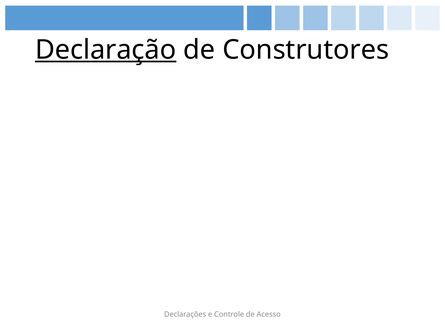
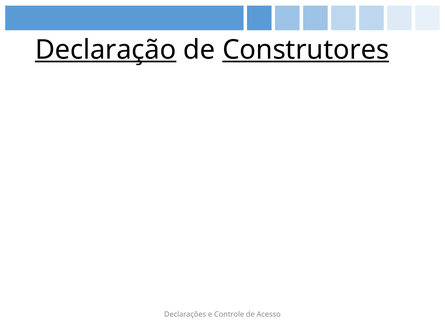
Construtores underline: none -> present
